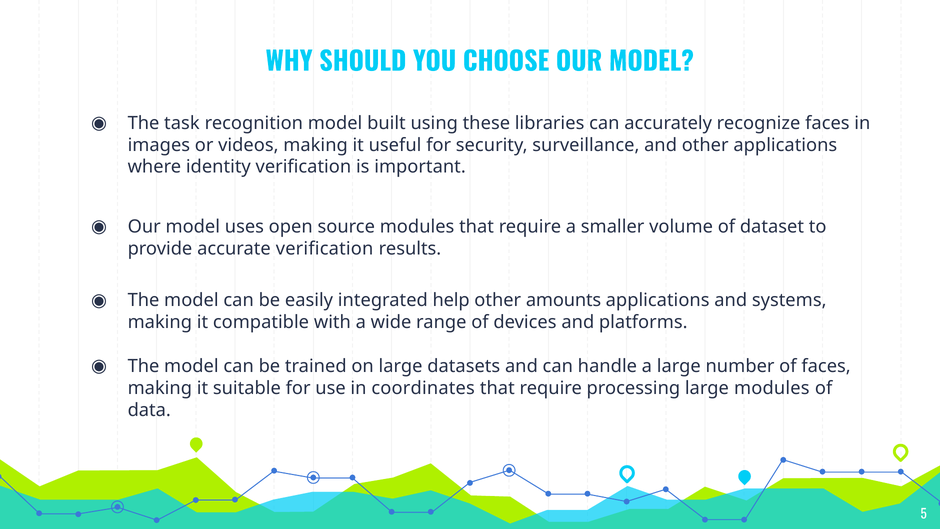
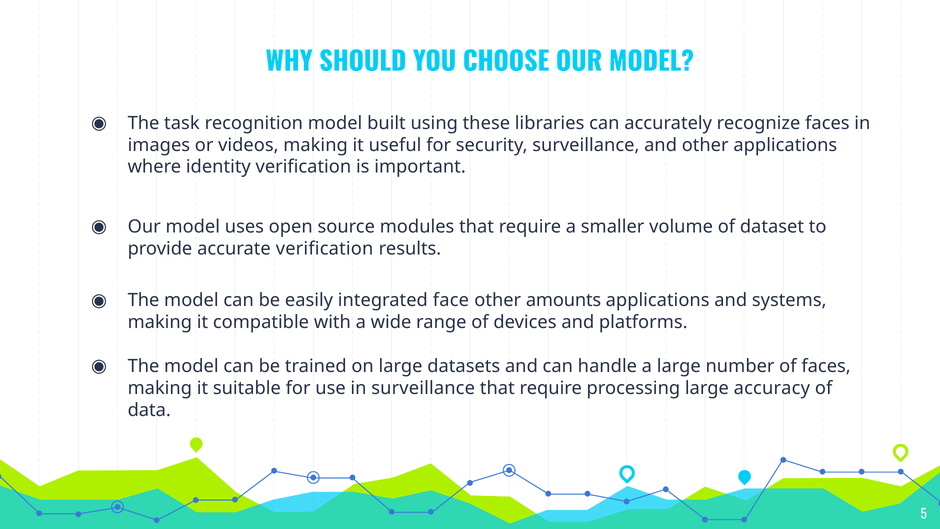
help: help -> face
in coordinates: coordinates -> surveillance
large modules: modules -> accuracy
